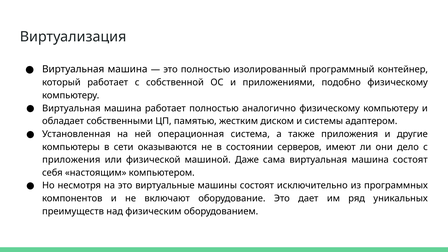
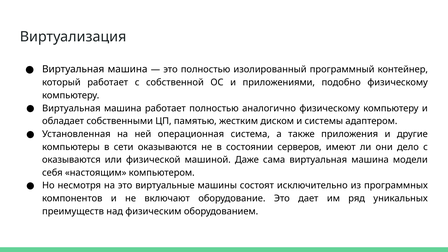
приложения at (71, 160): приложения -> оказываются
машина состоят: состоят -> модели
